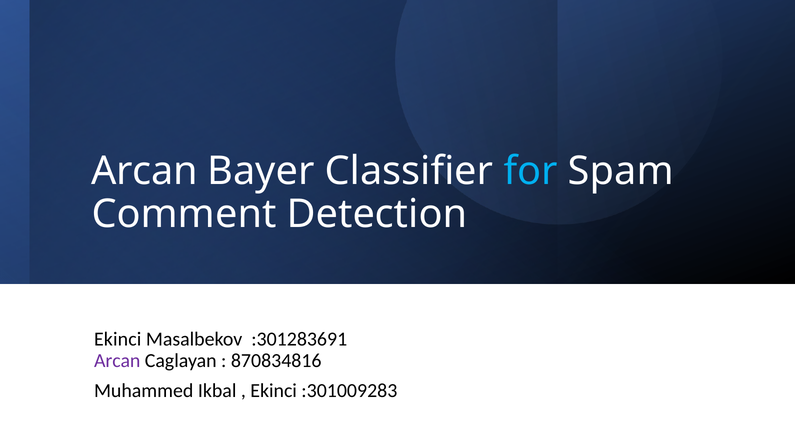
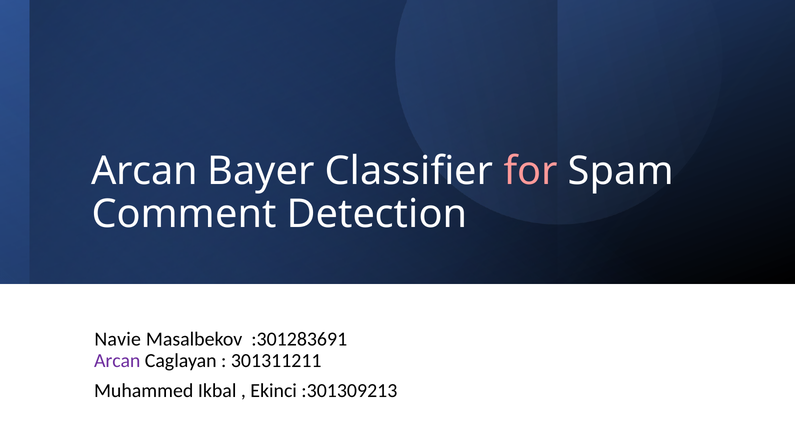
for colour: light blue -> pink
Ekinci at (118, 339): Ekinci -> Navie
870834816: 870834816 -> 301311211
:301009283: :301009283 -> :301309213
